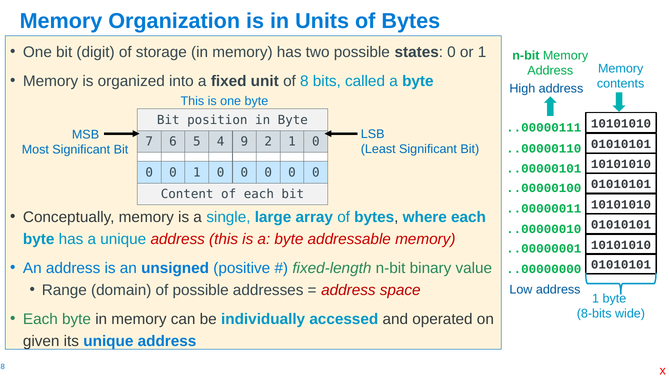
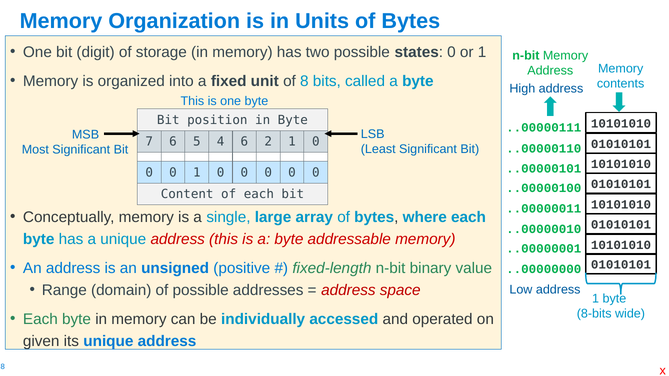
4 9: 9 -> 6
